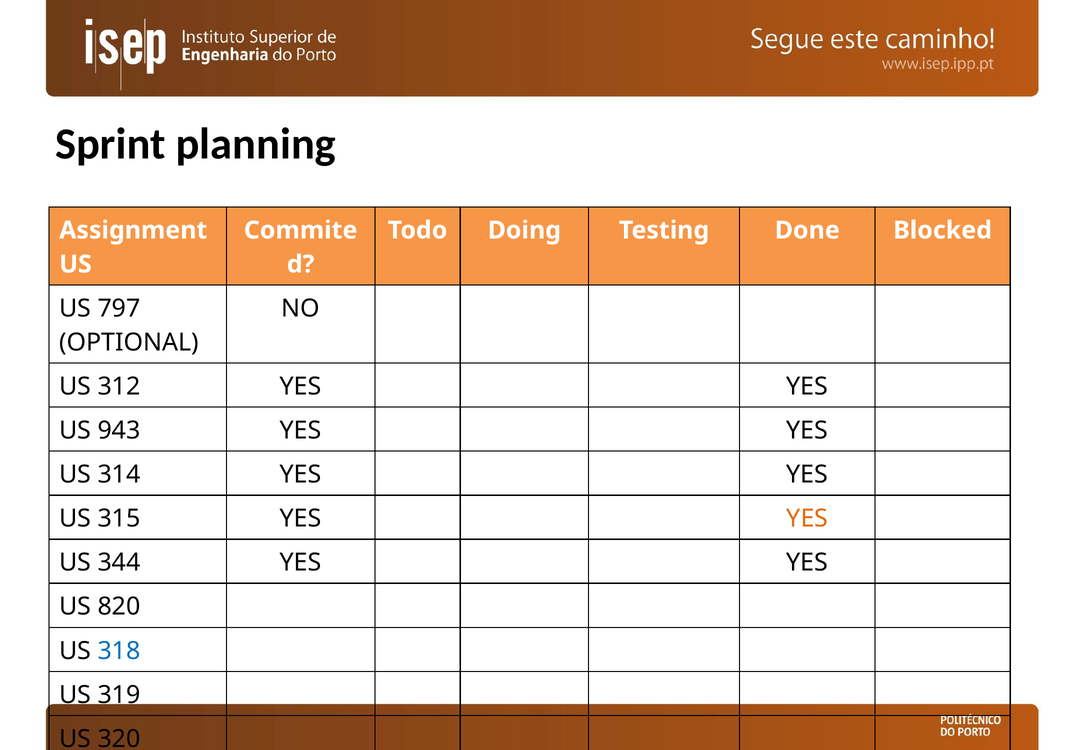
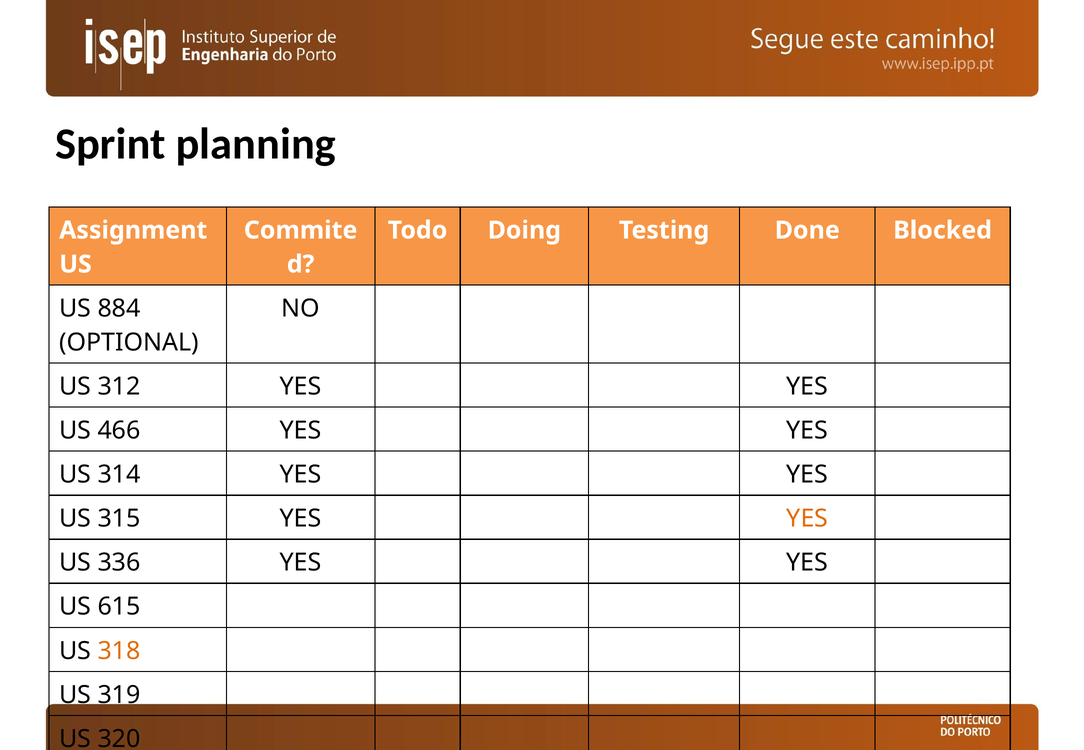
797: 797 -> 884
943: 943 -> 466
344: 344 -> 336
820: 820 -> 615
318 colour: blue -> orange
